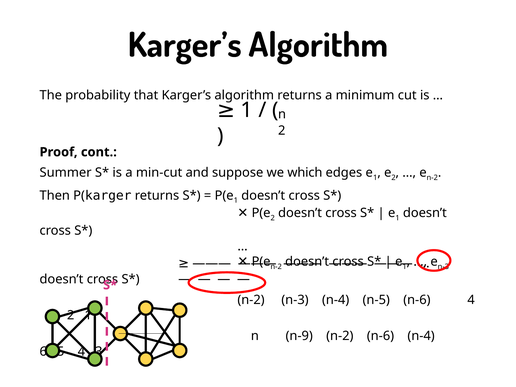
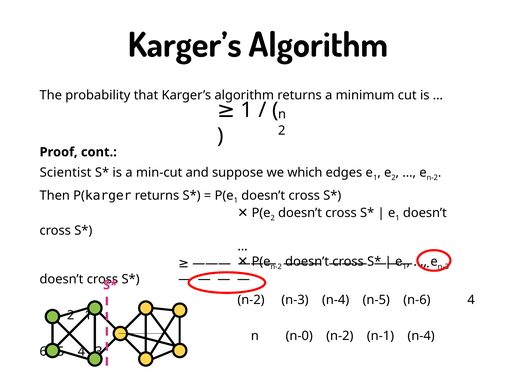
Summer: Summer -> Scientist
n-9: n-9 -> n-0
n-2 n-6: n-6 -> n-1
